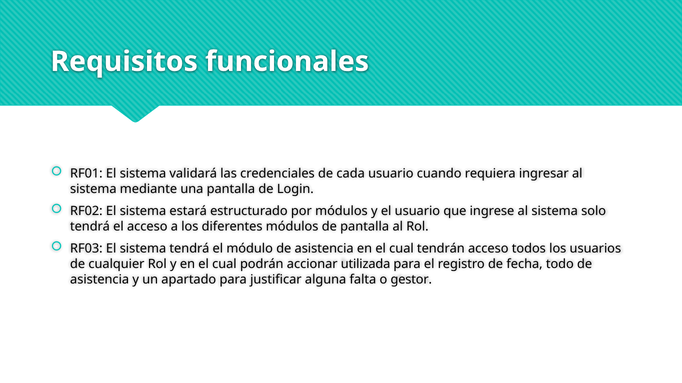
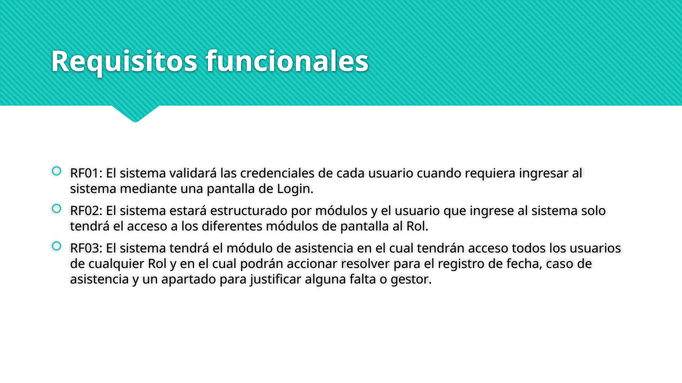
utilizada: utilizada -> resolver
todo: todo -> caso
